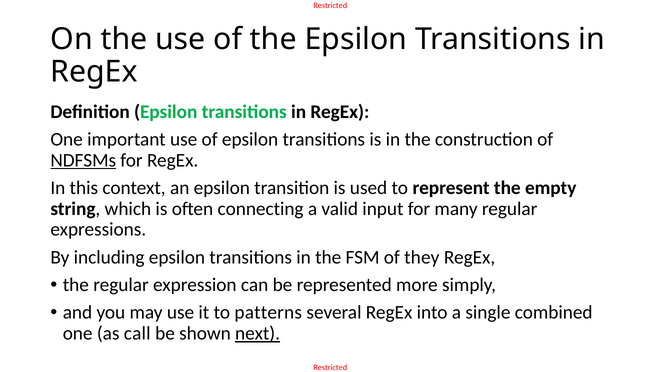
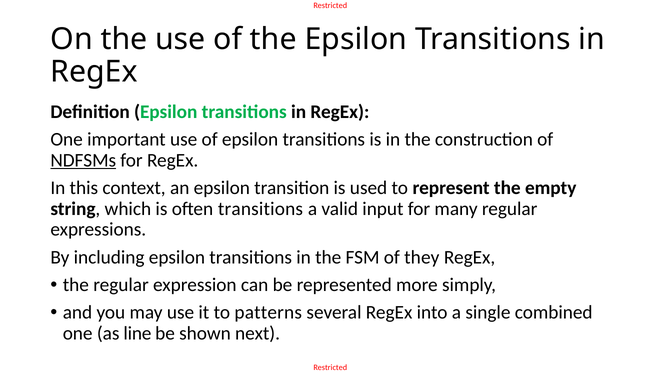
often connecting: connecting -> transitions
call: call -> line
next underline: present -> none
